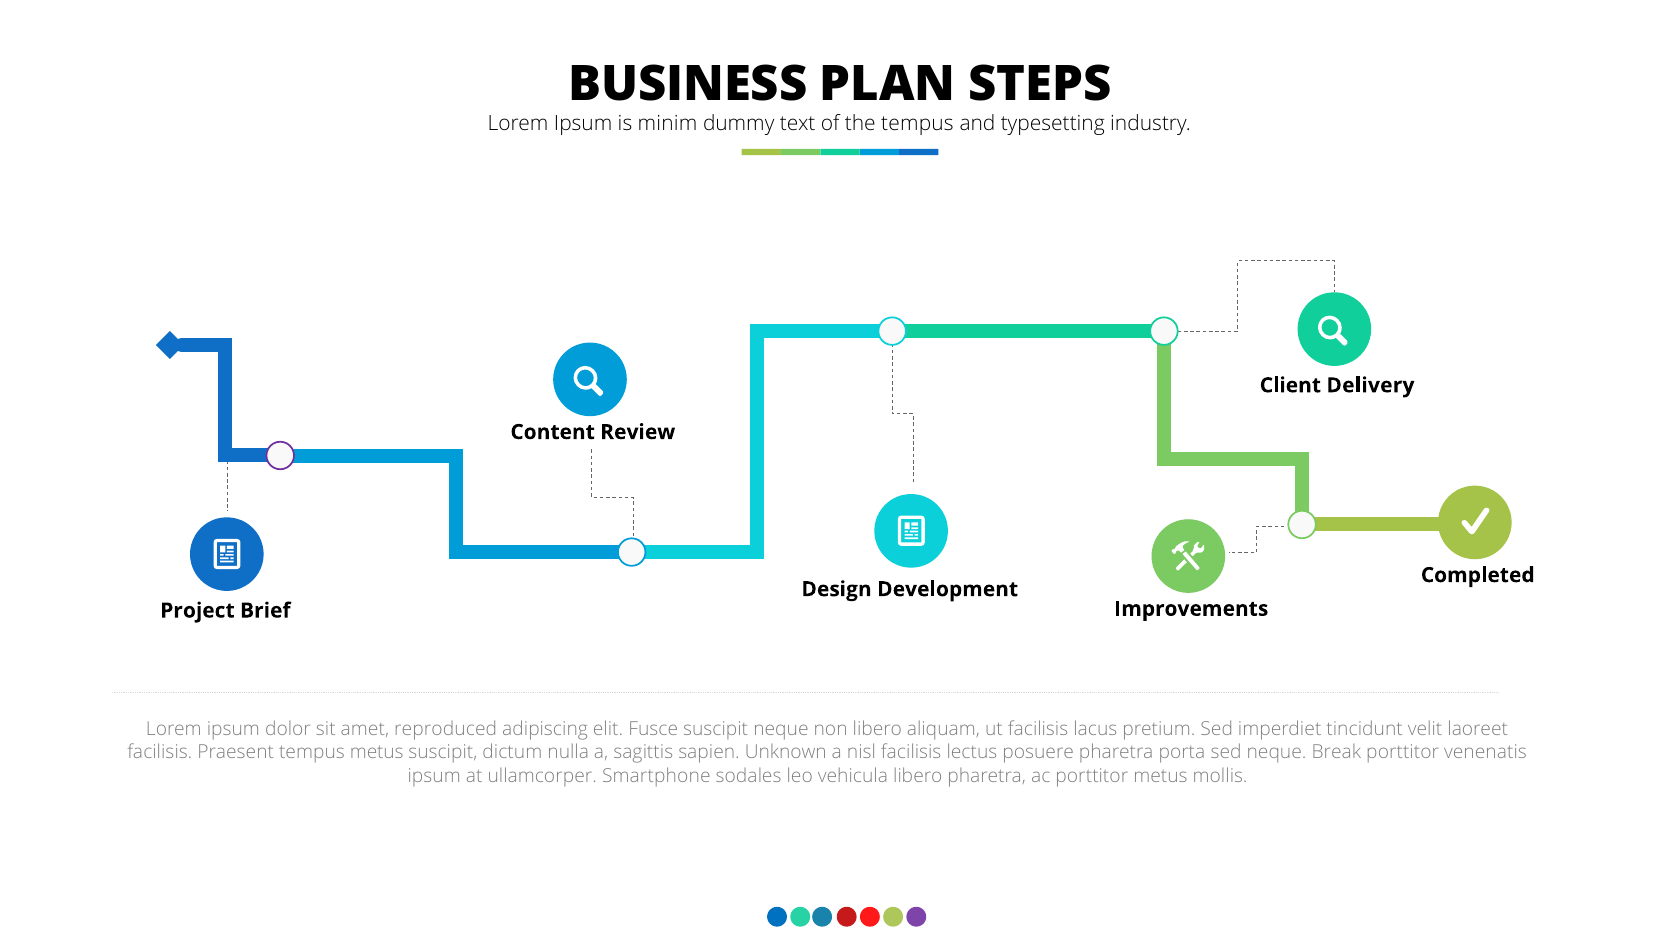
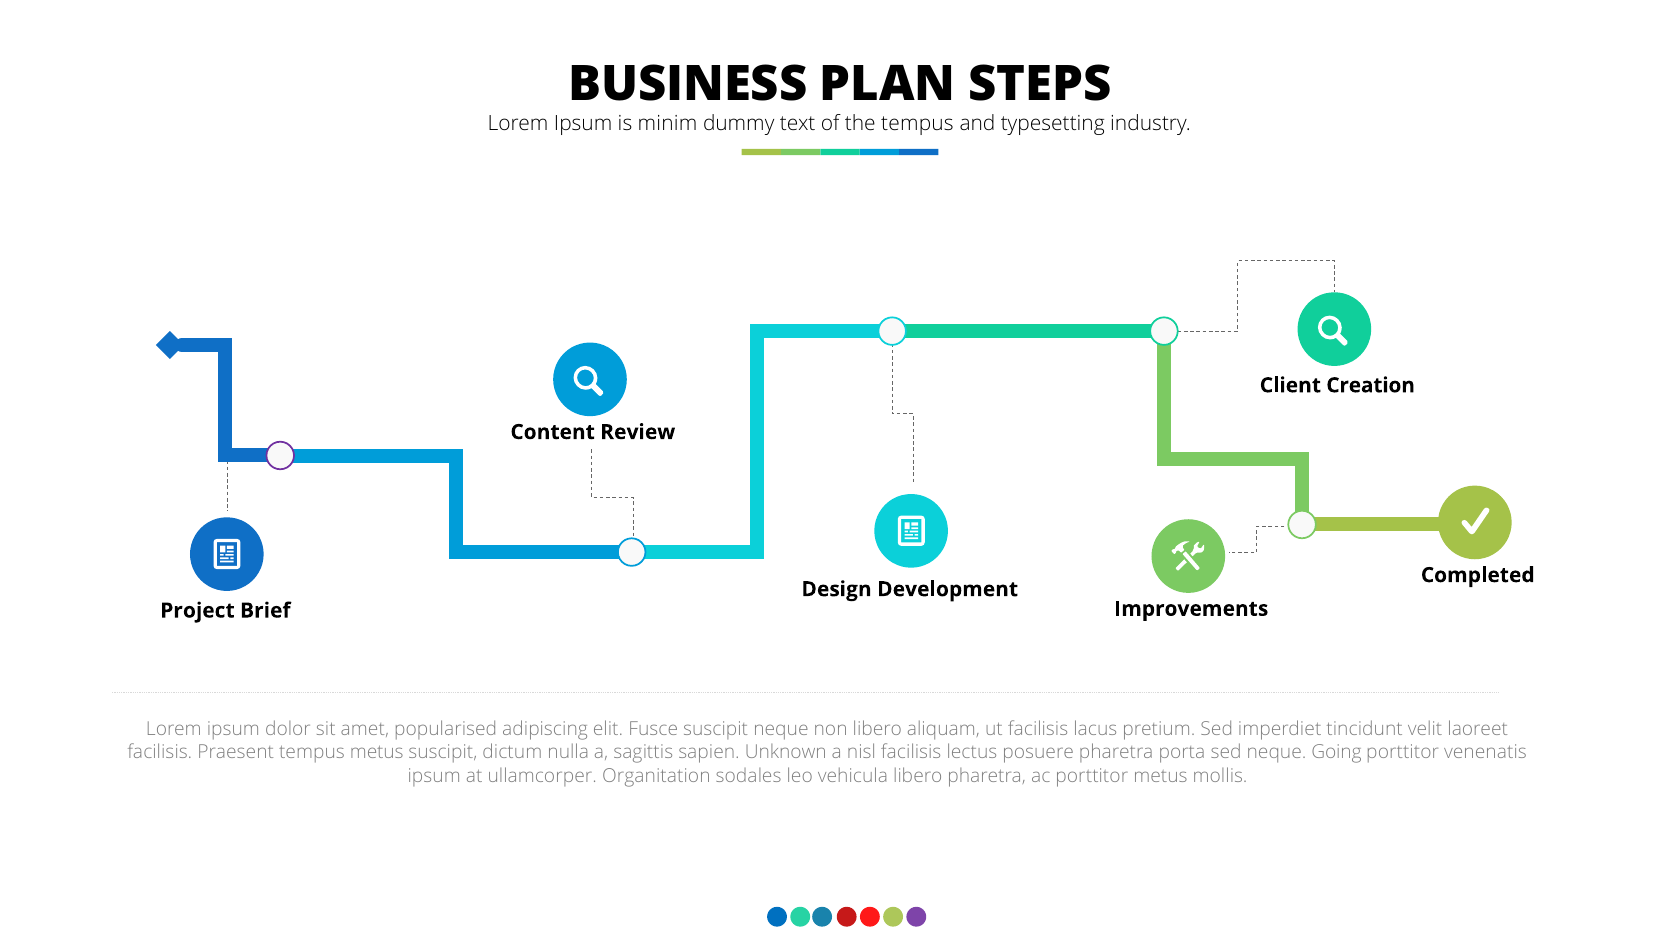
Delivery: Delivery -> Creation
reproduced: reproduced -> popularised
Break: Break -> Going
Smartphone: Smartphone -> Organitation
